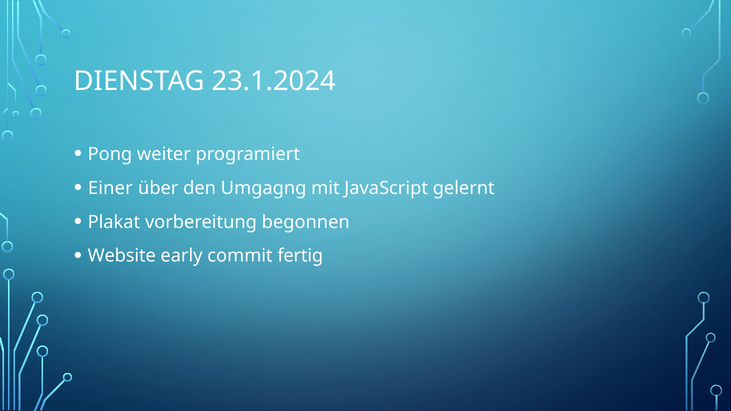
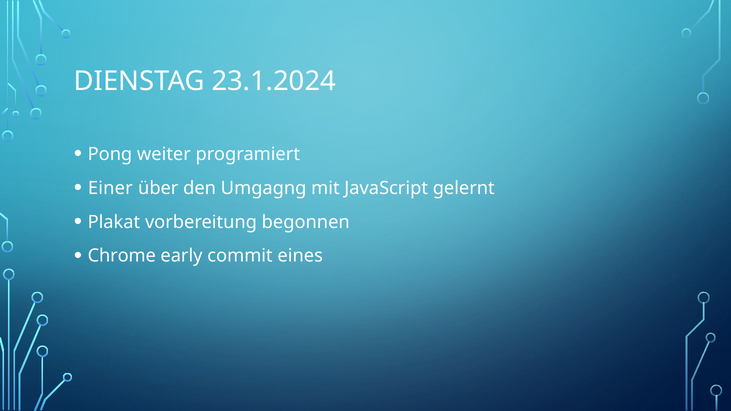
Website: Website -> Chrome
fertig: fertig -> eines
